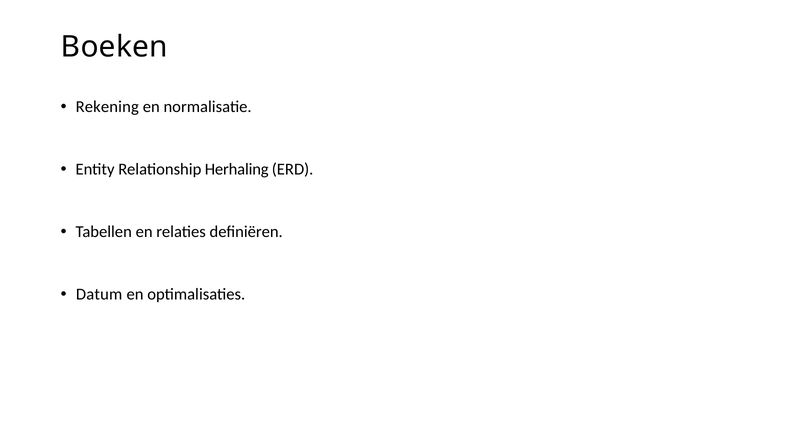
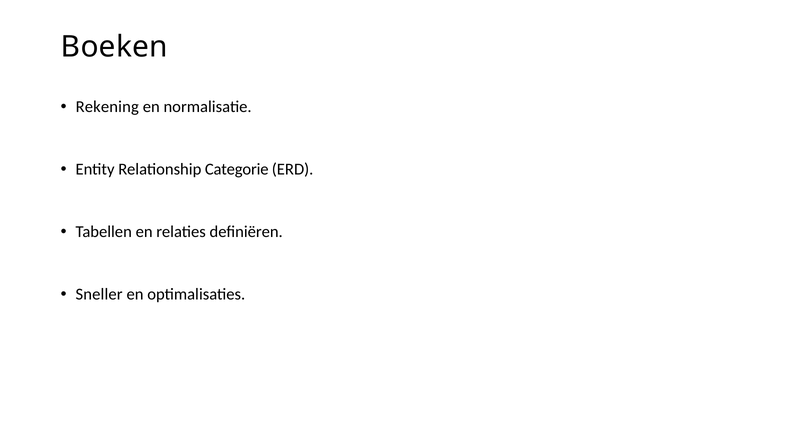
Herhaling: Herhaling -> Categorie
Datum: Datum -> Sneller
